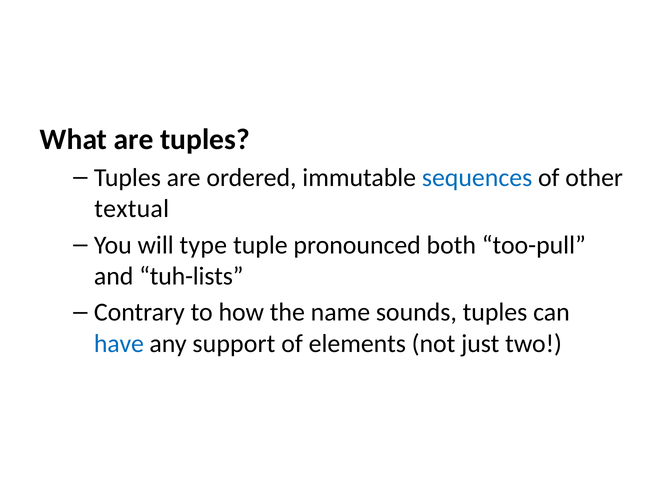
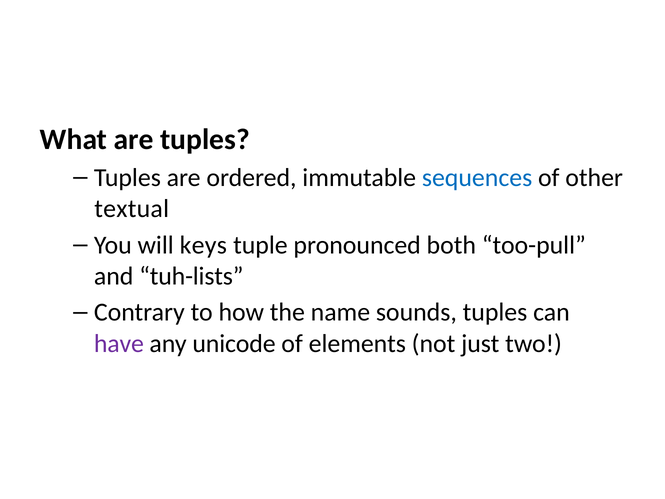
type: type -> keys
have colour: blue -> purple
support: support -> unicode
